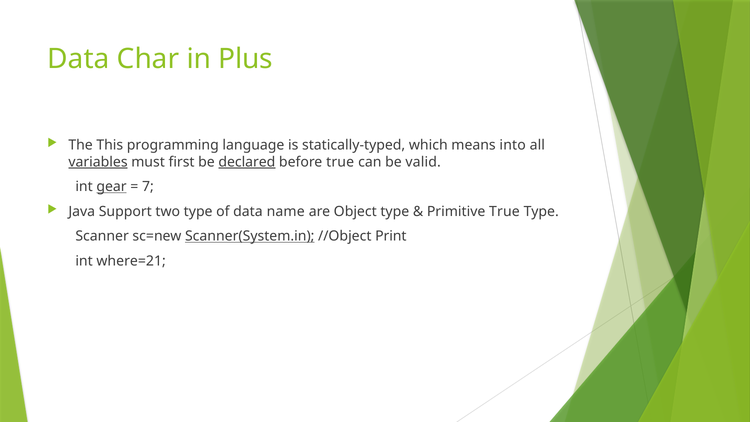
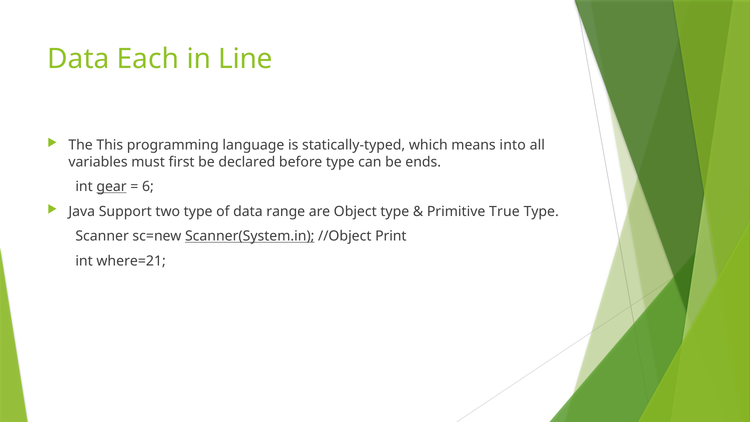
Char: Char -> Each
Plus: Plus -> Line
variables underline: present -> none
declared underline: present -> none
before true: true -> type
valid: valid -> ends
7: 7 -> 6
name: name -> range
